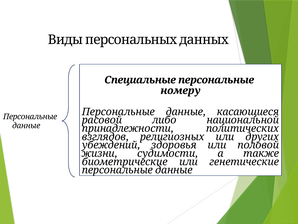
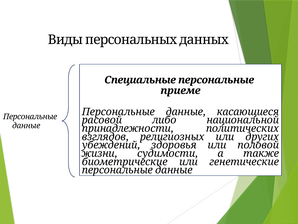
номеру: номеру -> приеме
